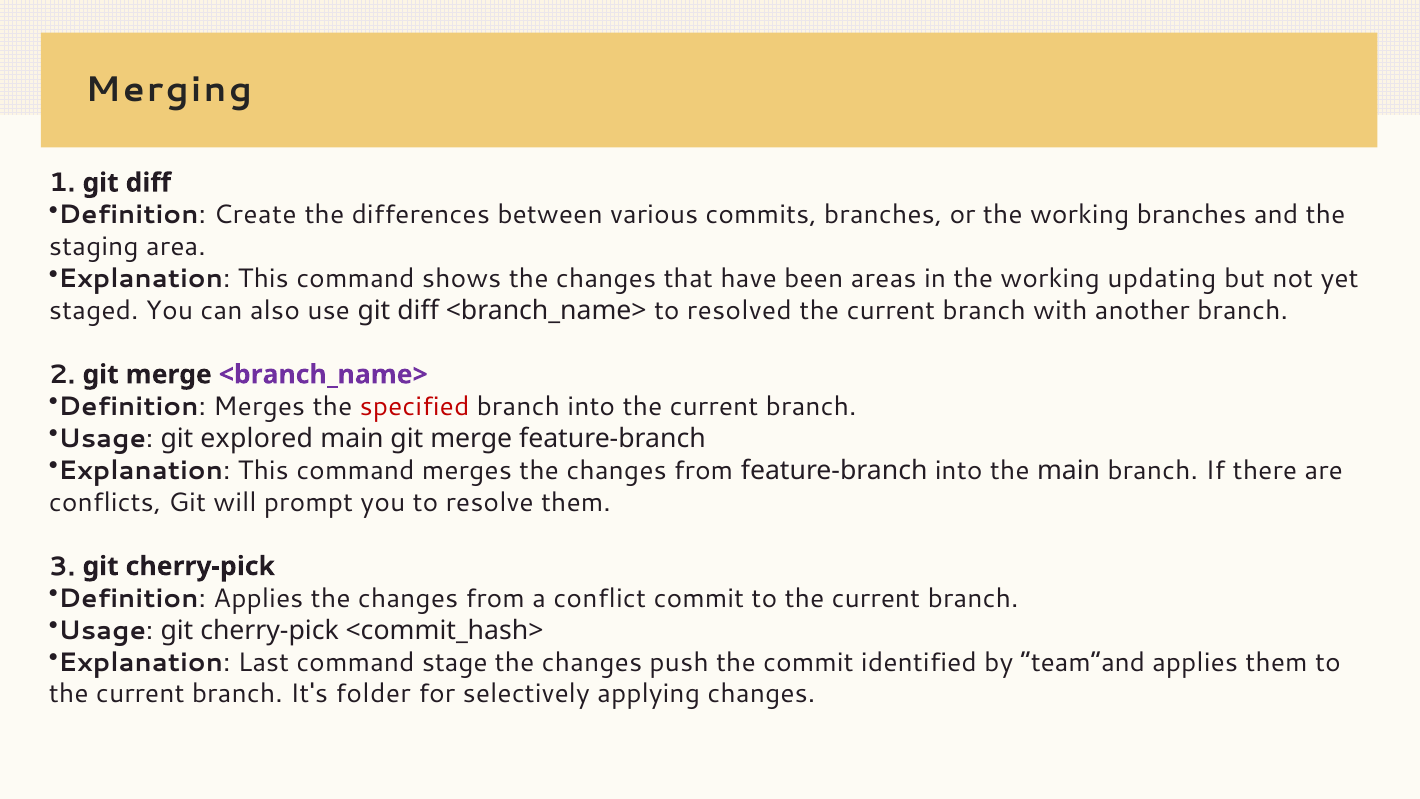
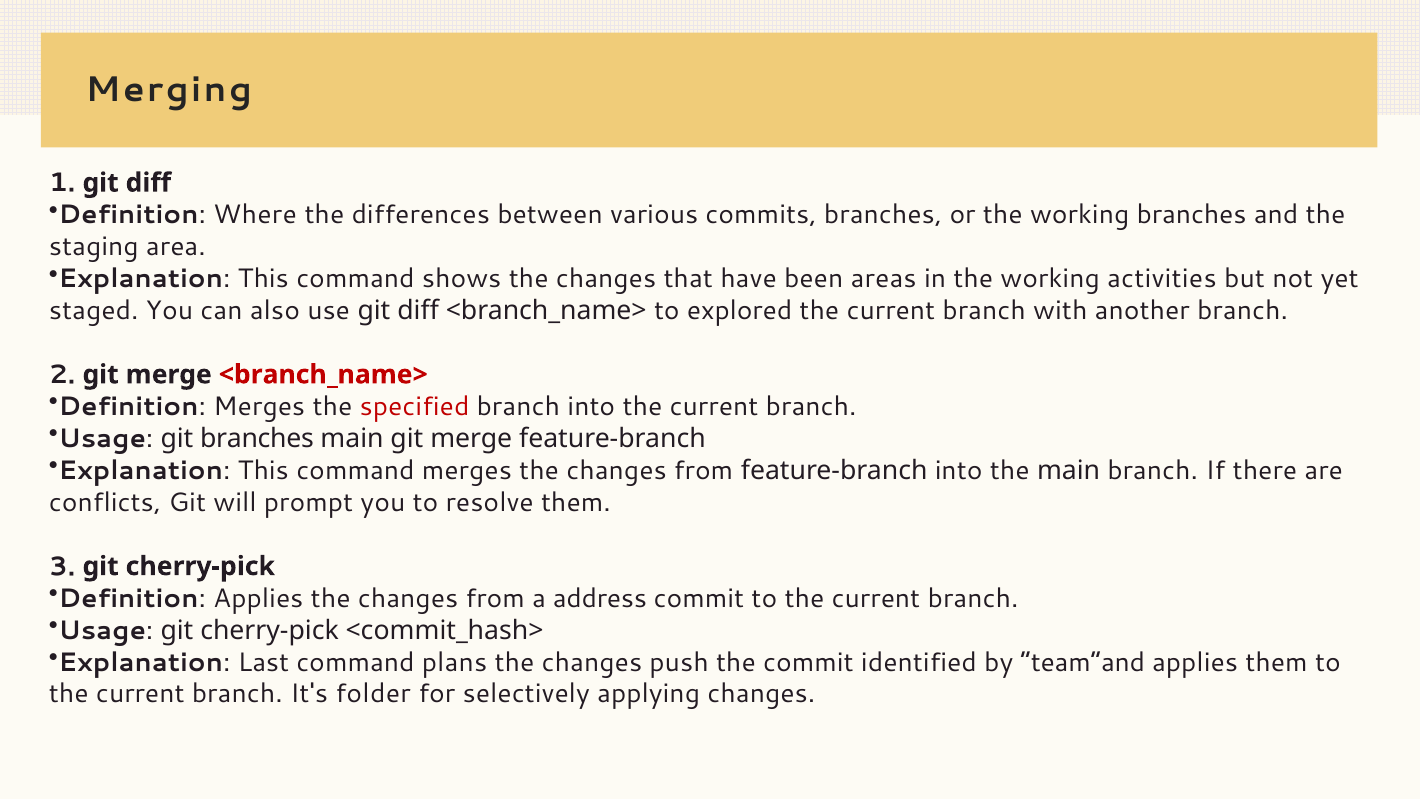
Create: Create -> Where
updating: updating -> activities
resolved: resolved -> explored
<branch_name> at (323, 374) colour: purple -> red
git explored: explored -> branches
conflict: conflict -> address
stage: stage -> plans
